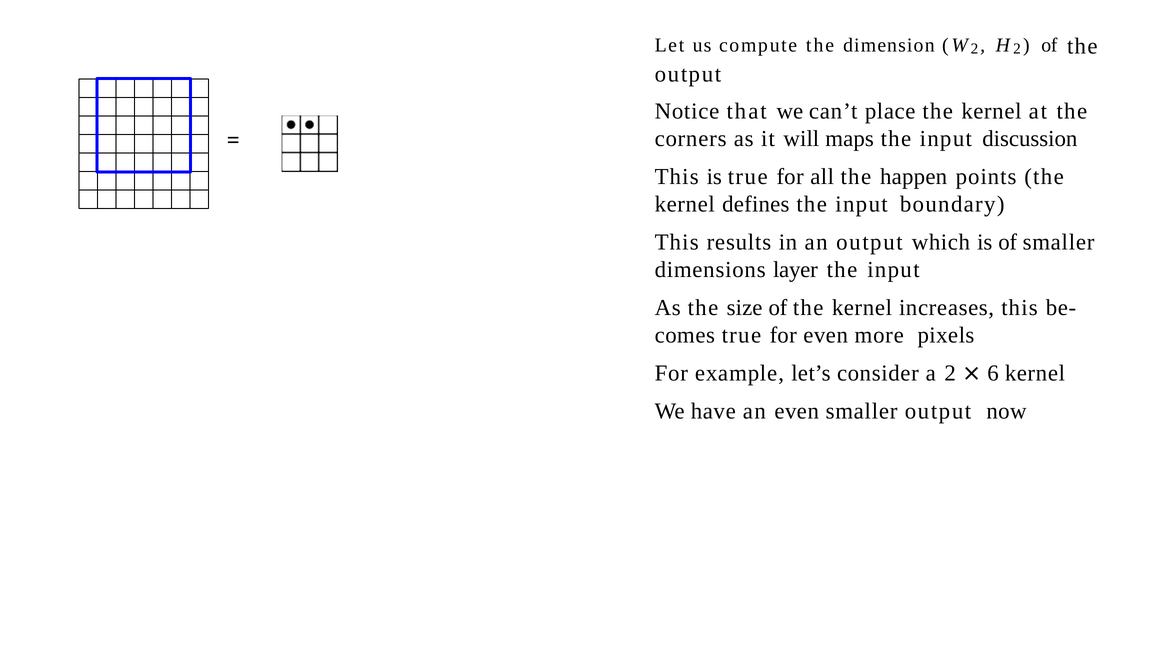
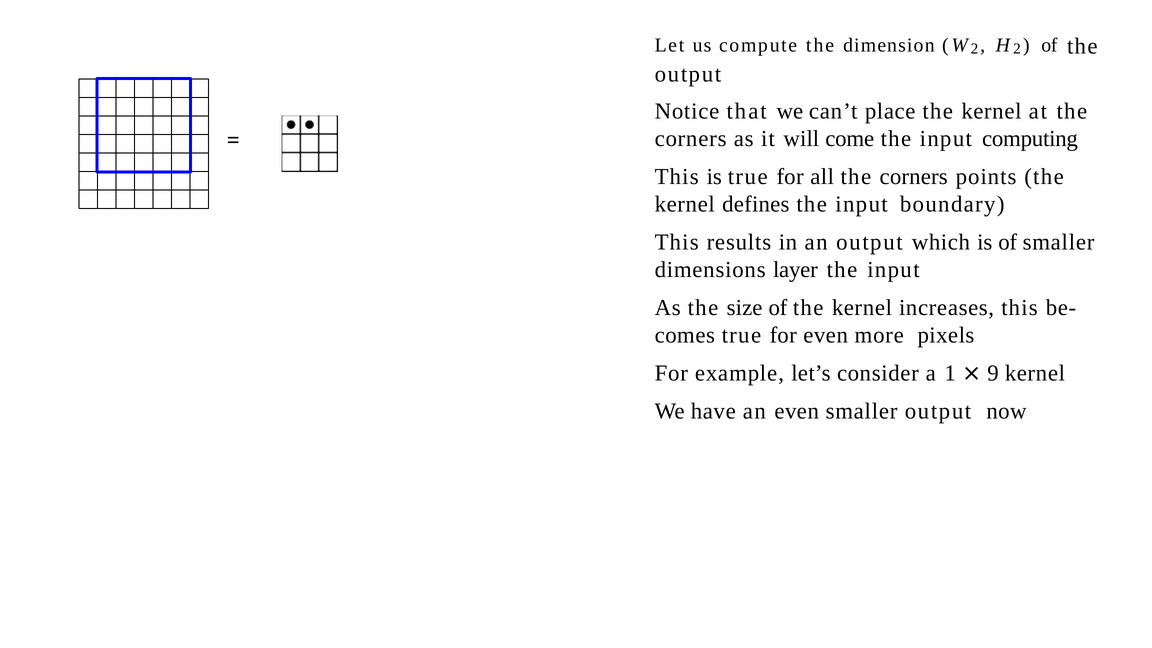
maps: maps -> come
discussion: discussion -> computing
all the happen: happen -> corners
a 2: 2 -> 1
6: 6 -> 9
